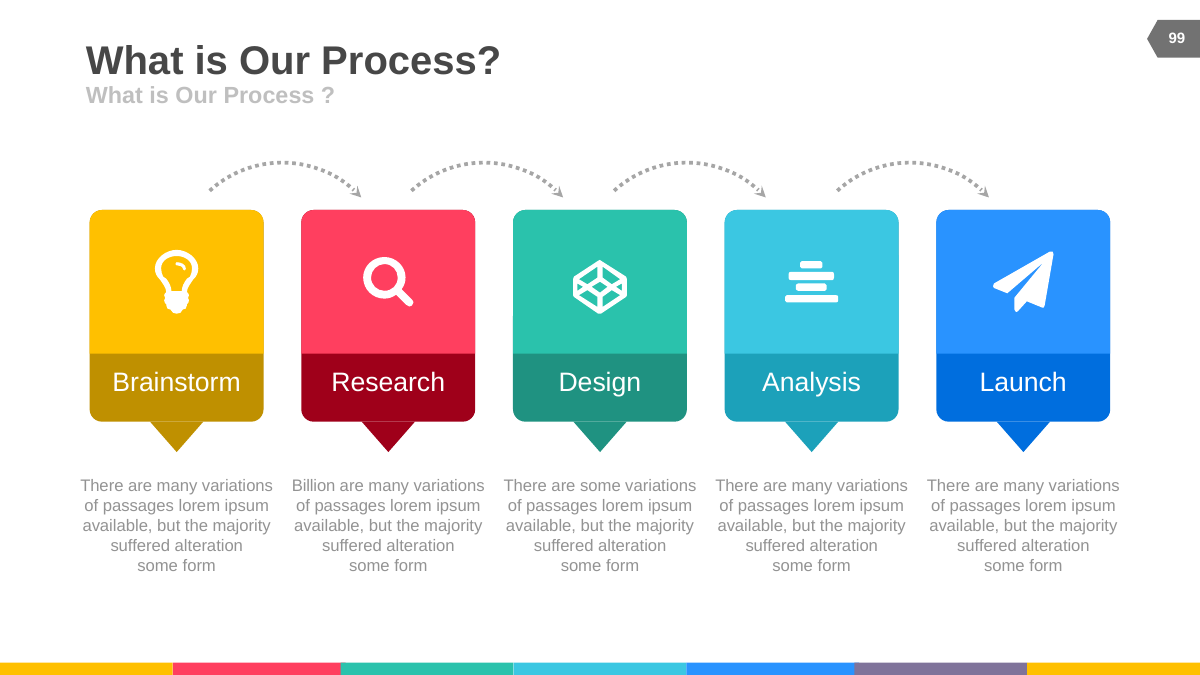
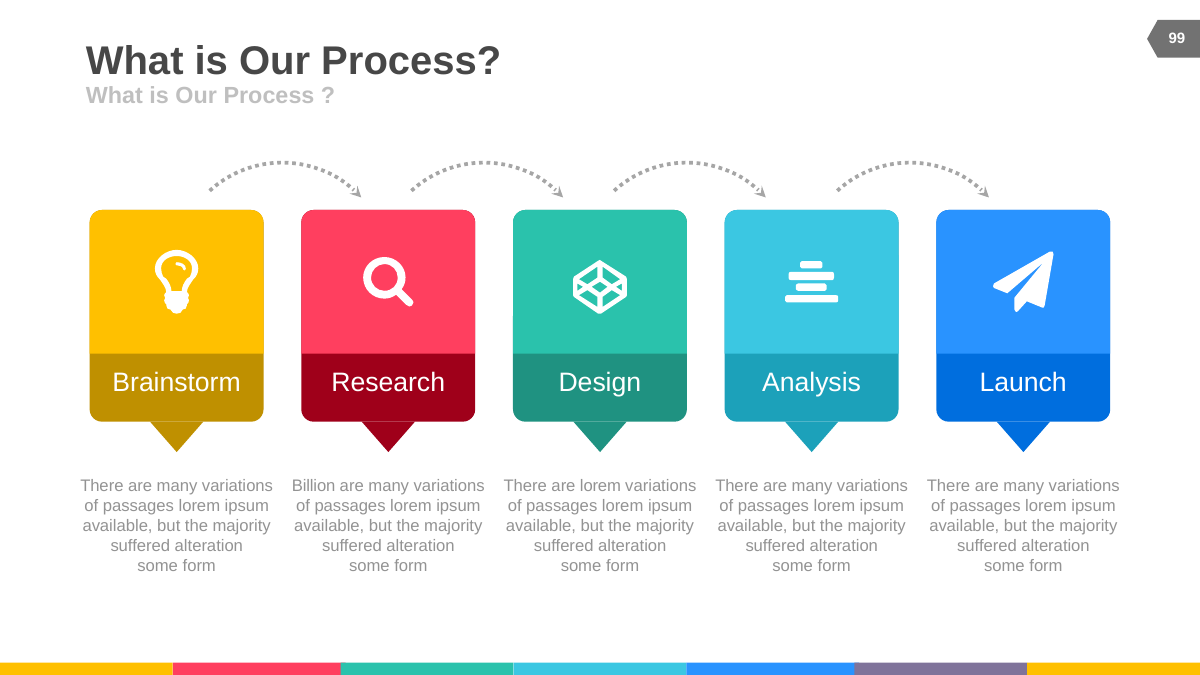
are some: some -> lorem
